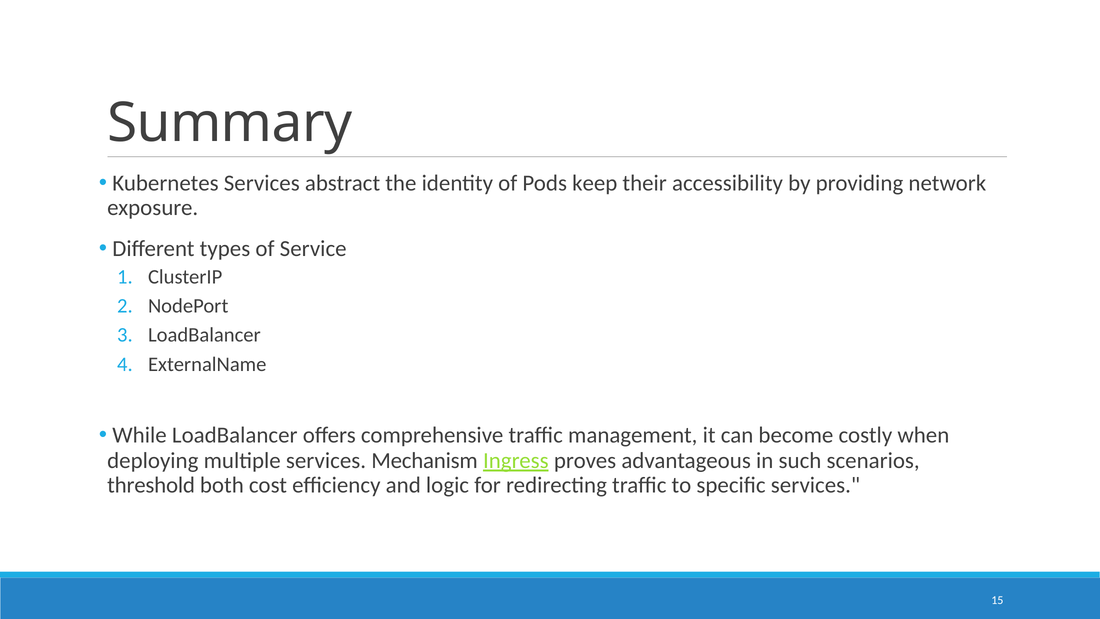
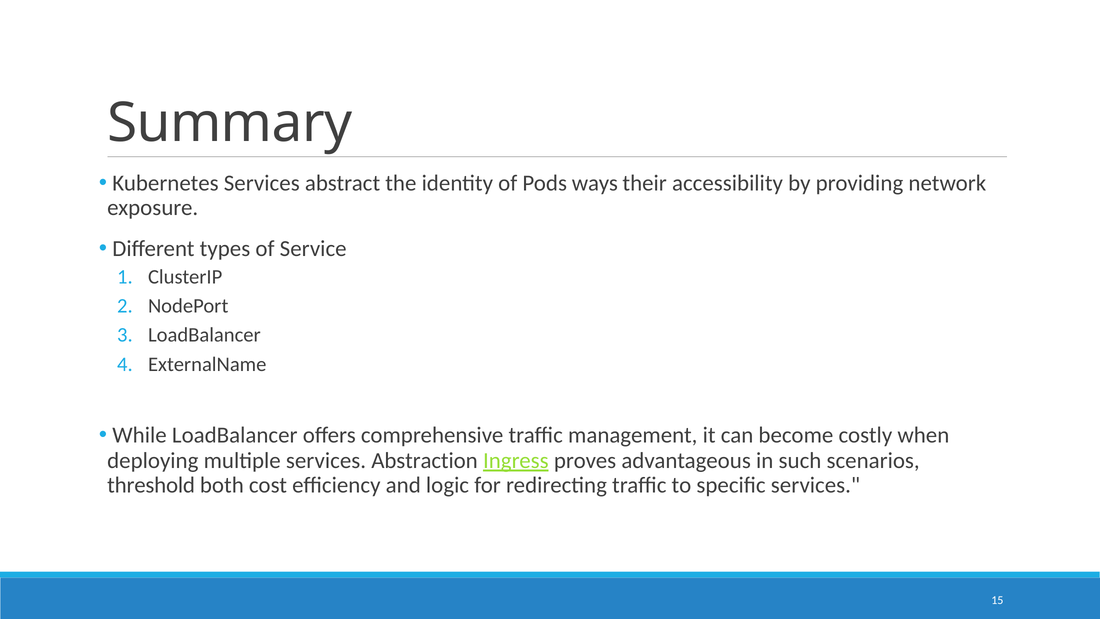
keep: keep -> ways
Mechanism: Mechanism -> Abstraction
